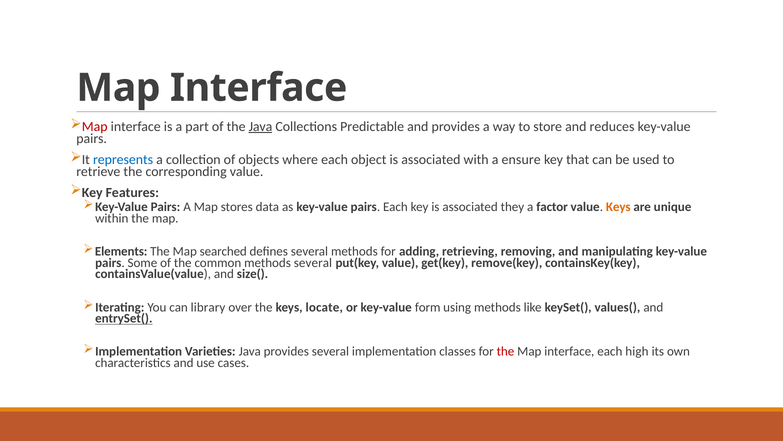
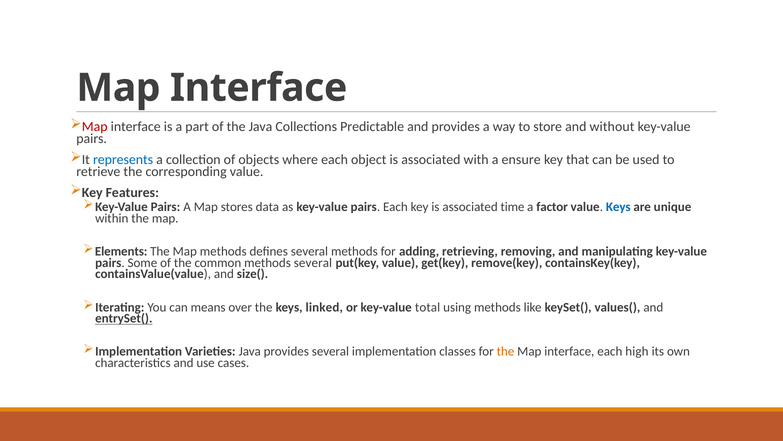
Java at (260, 126) underline: present -> none
reduces: reduces -> without
they: they -> time
Keys at (618, 207) colour: orange -> blue
Map searched: searched -> methods
library: library -> means
locate: locate -> linked
form: form -> total
the at (505, 351) colour: red -> orange
